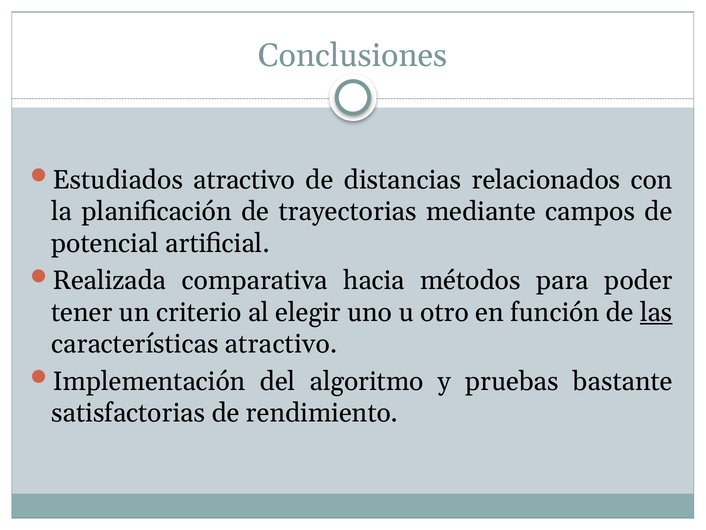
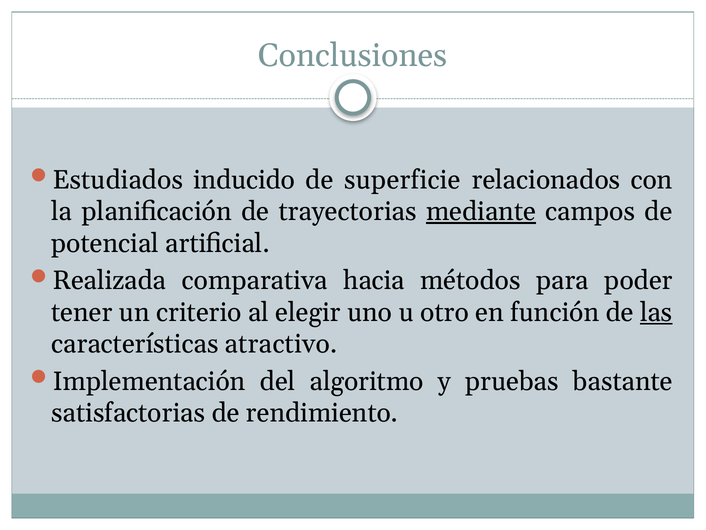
Estudiados atractivo: atractivo -> inducido
distancias: distancias -> superficie
mediante underline: none -> present
